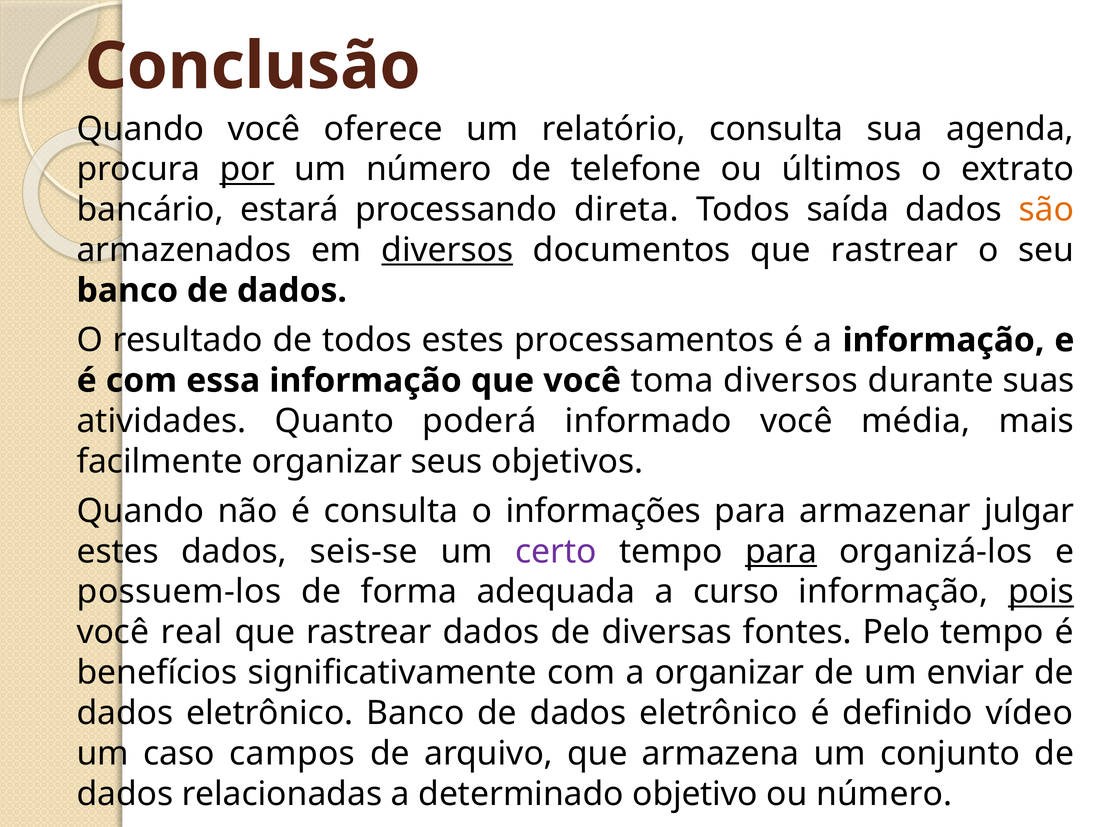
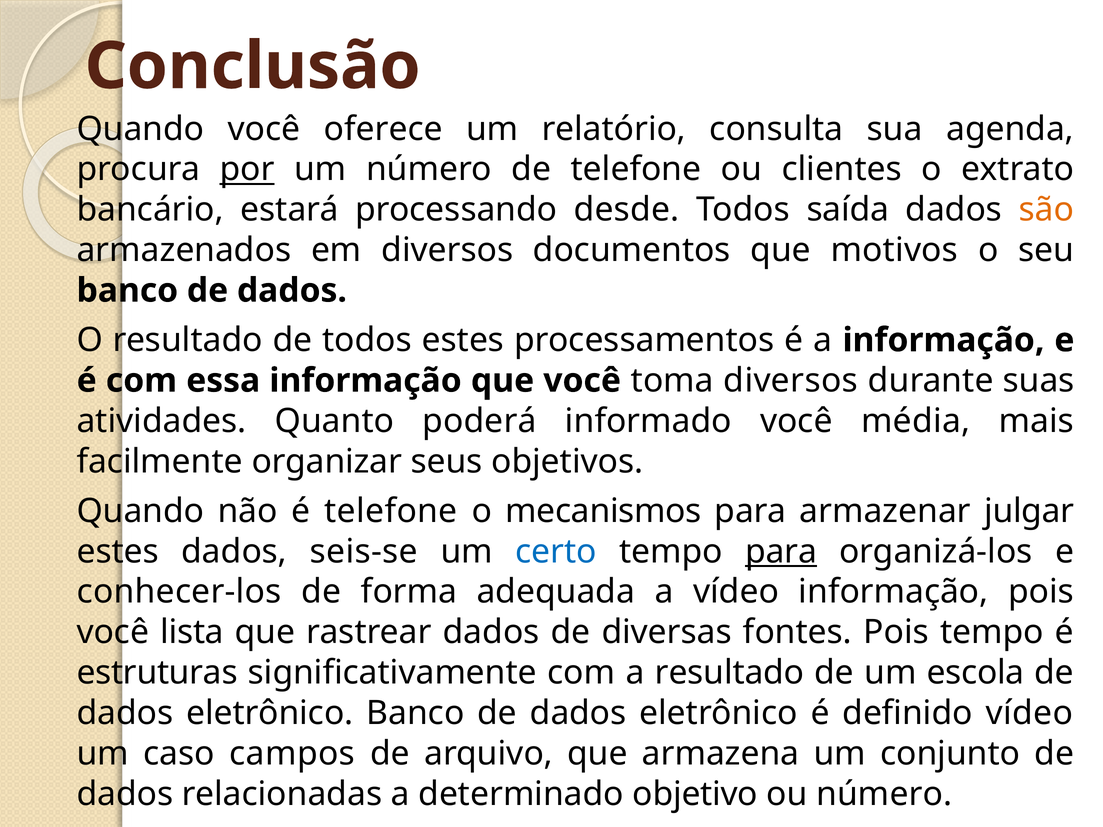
últimos: últimos -> clientes
direta: direta -> desde
diversos at (447, 250) underline: present -> none
documentos que rastrear: rastrear -> motivos
é consulta: consulta -> telefone
informações: informações -> mecanismos
certo colour: purple -> blue
possuem-los: possuem-los -> conhecer-los
a curso: curso -> vídeo
pois at (1041, 592) underline: present -> none
real: real -> lista
fontes Pelo: Pelo -> Pois
benefícios: benefícios -> estruturas
a organizar: organizar -> resultado
enviar: enviar -> escola
